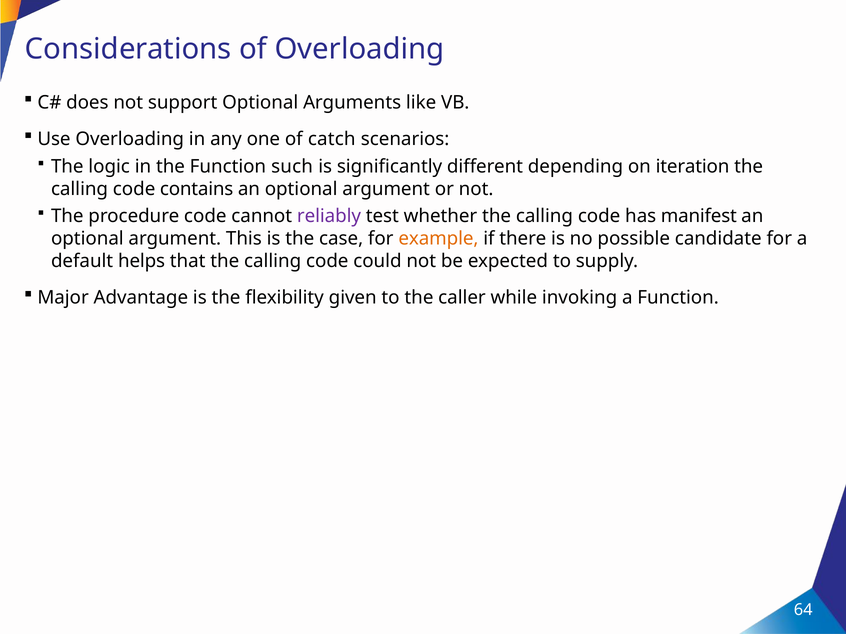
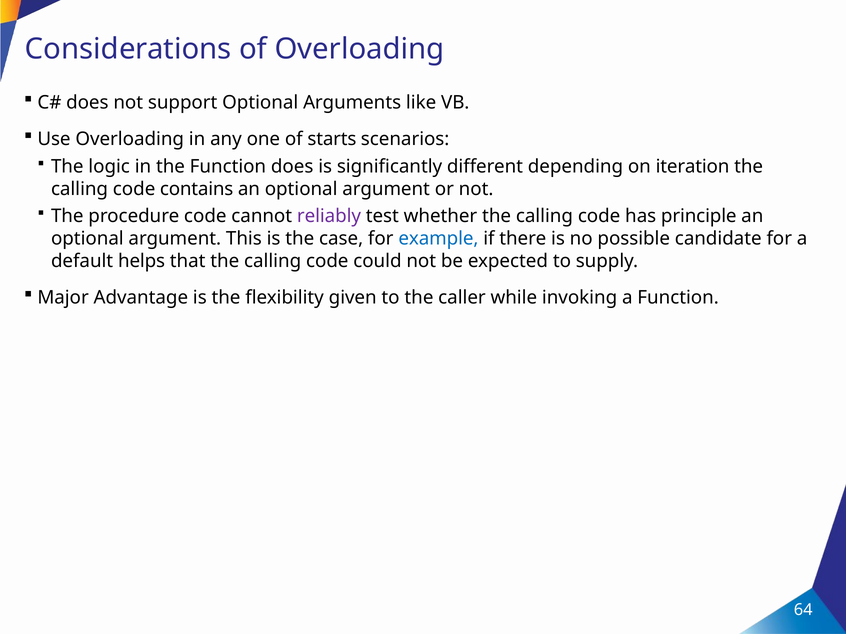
catch: catch -> starts
Function such: such -> does
manifest: manifest -> principle
example colour: orange -> blue
